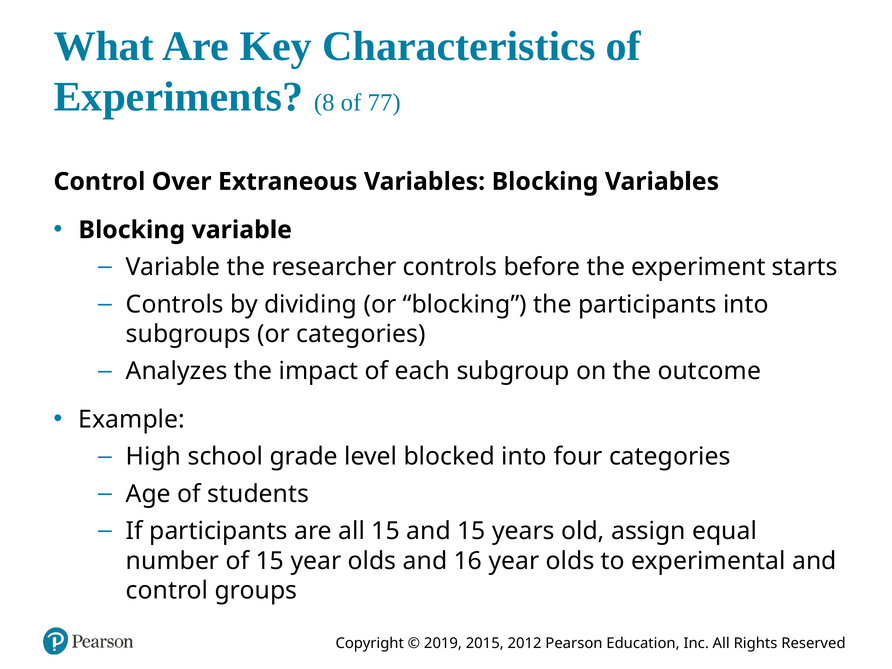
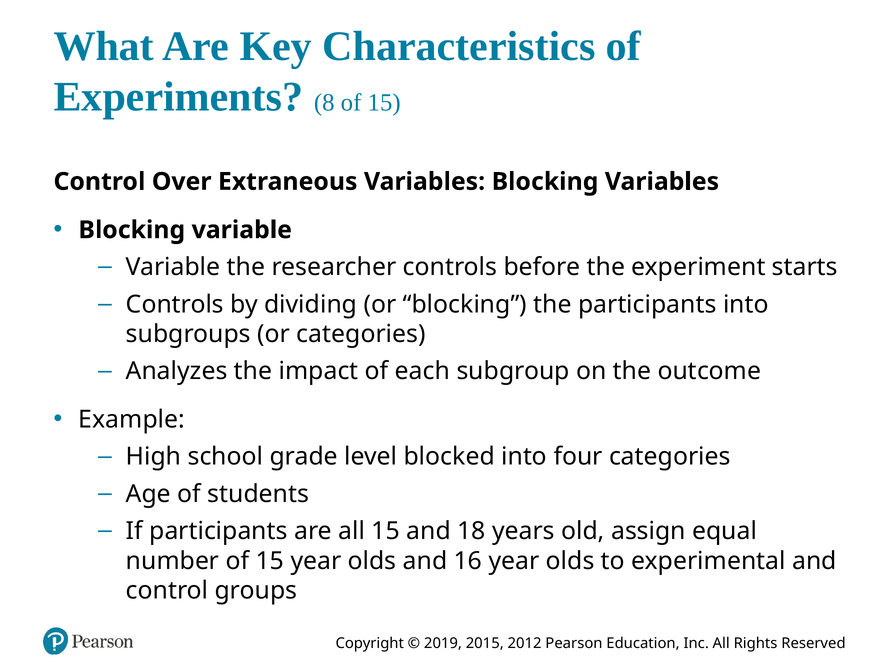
8 of 77: 77 -> 15
and 15: 15 -> 18
